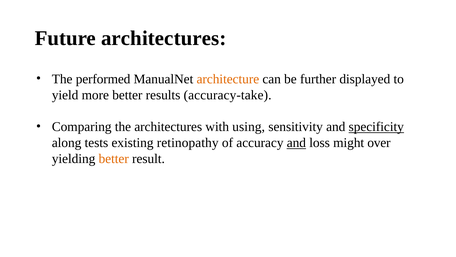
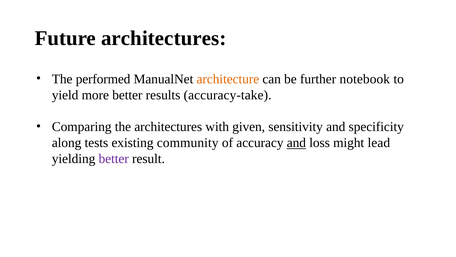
displayed: displayed -> notebook
using: using -> given
specificity underline: present -> none
retinopathy: retinopathy -> community
over: over -> lead
better at (114, 159) colour: orange -> purple
